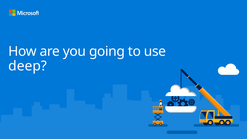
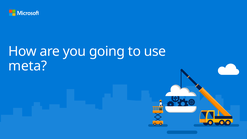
deep: deep -> meta
